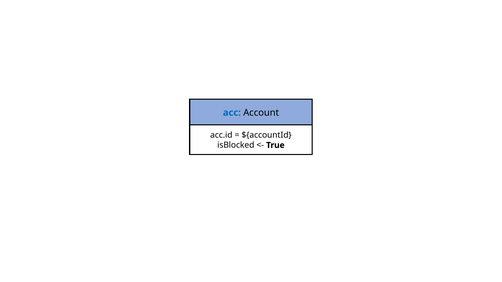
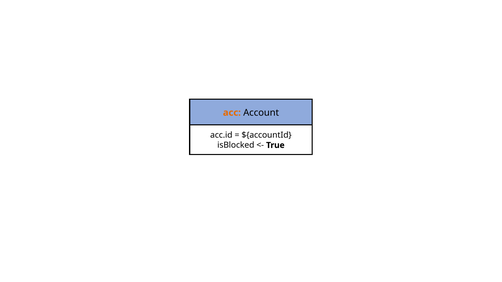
acc colour: blue -> orange
